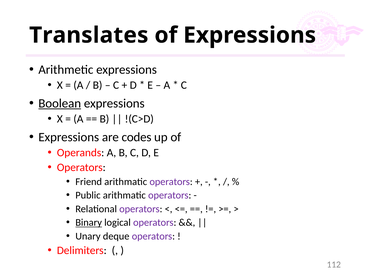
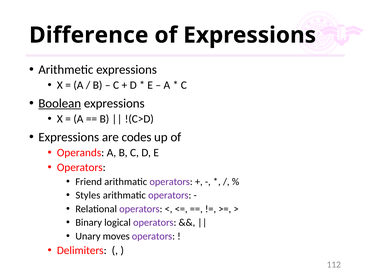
Translates: Translates -> Difference
Public: Public -> Styles
Binary underline: present -> none
deque: deque -> moves
